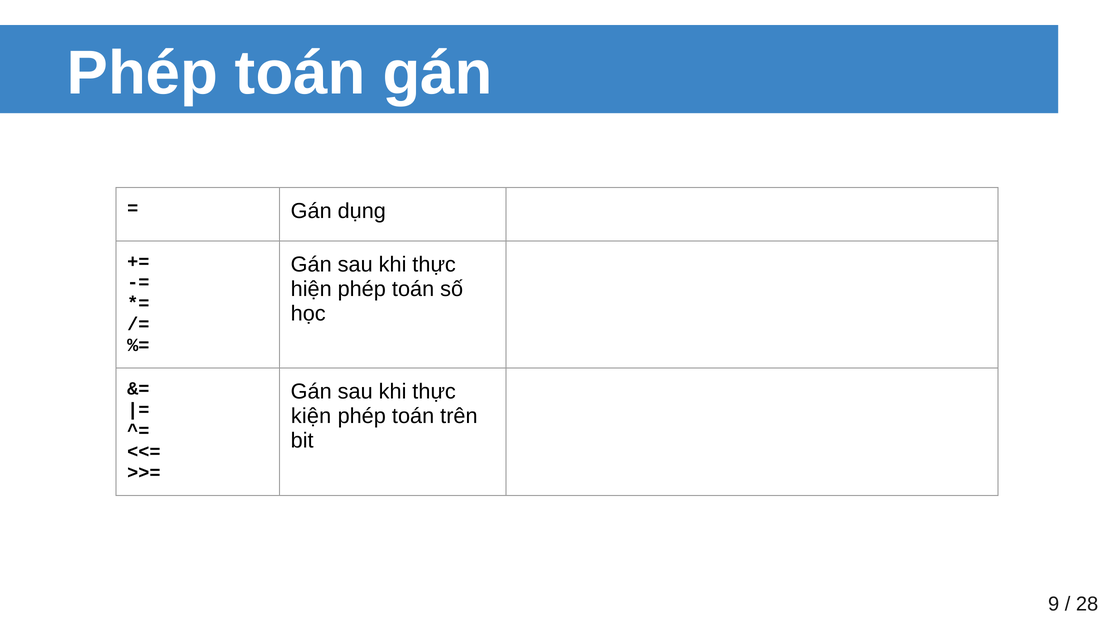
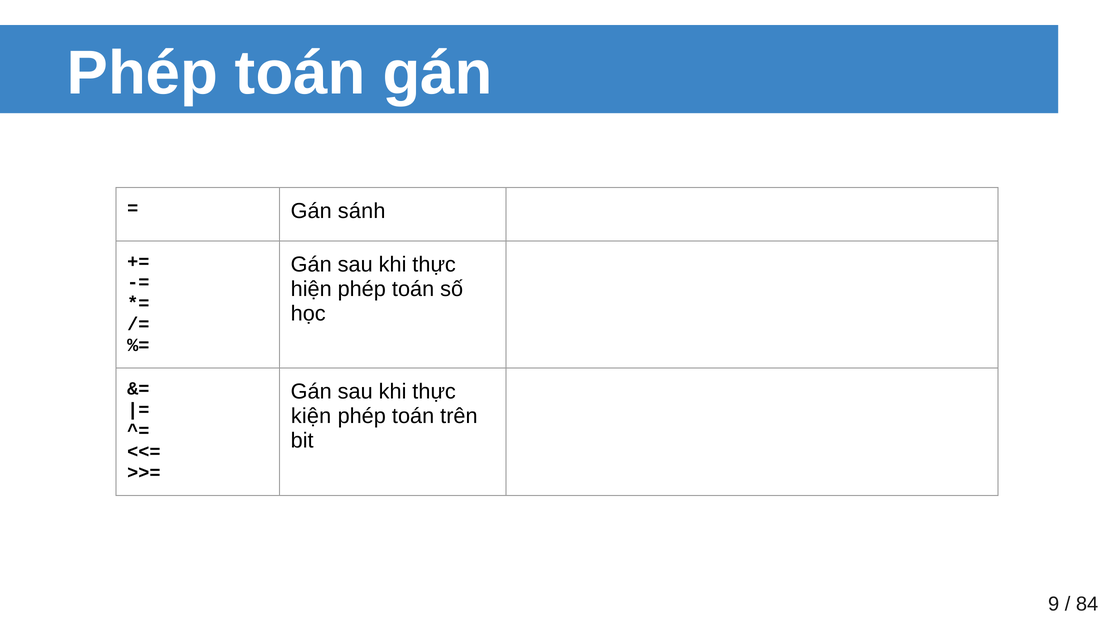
dụng: dụng -> sánh
28: 28 -> 84
